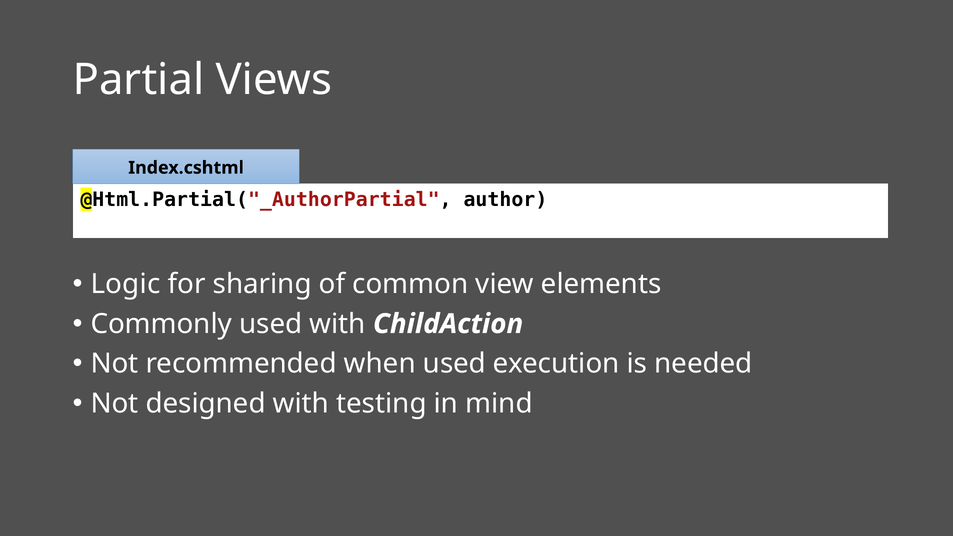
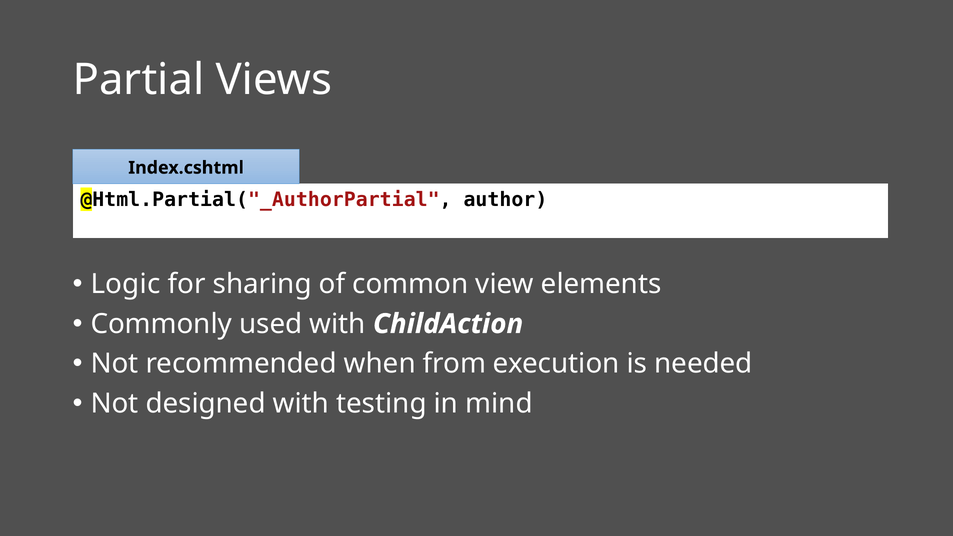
when used: used -> from
